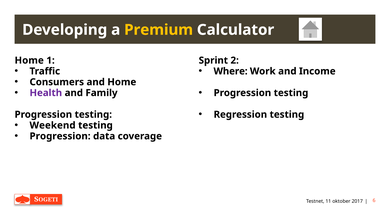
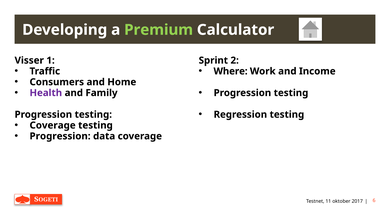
Premium colour: yellow -> light green
Home at (29, 61): Home -> Visser
Weekend at (53, 126): Weekend -> Coverage
